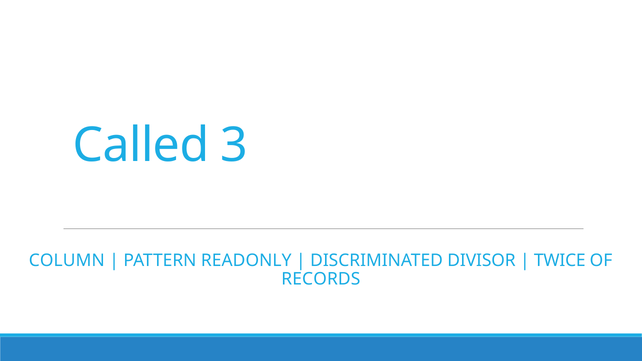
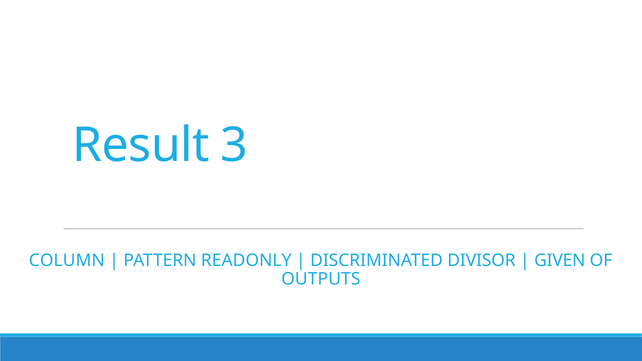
Called: Called -> Result
TWICE: TWICE -> GIVEN
RECORDS: RECORDS -> OUTPUTS
